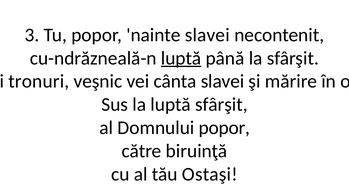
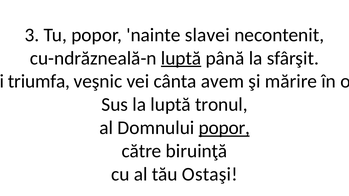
tronuri: tronuri -> triumfa
cânta slavei: slavei -> avem
luptă sfârşit: sfârşit -> tronul
popor at (224, 128) underline: none -> present
